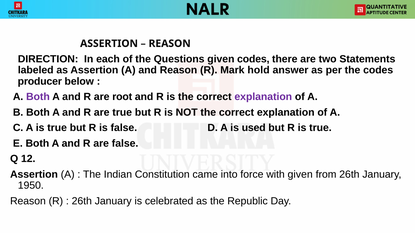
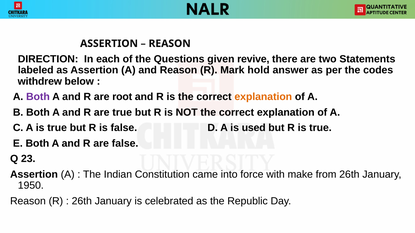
given codes: codes -> revive
producer: producer -> withdrew
explanation at (263, 97) colour: purple -> orange
12: 12 -> 23
with given: given -> make
